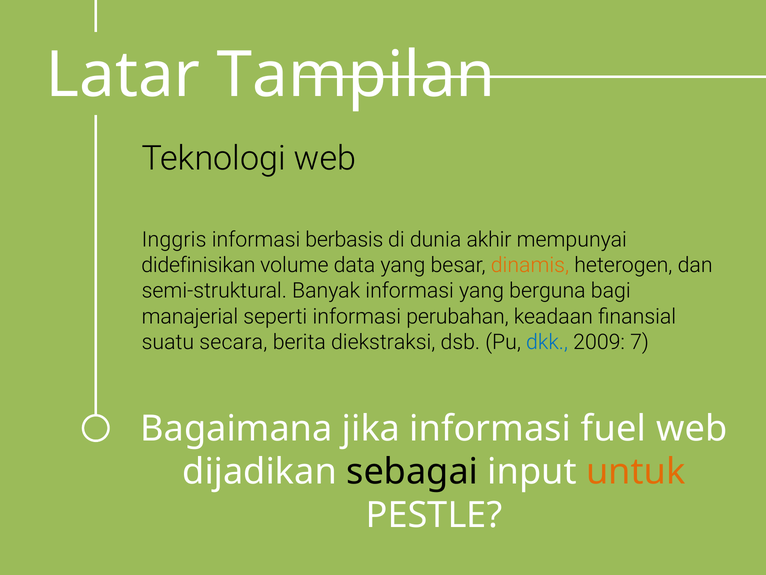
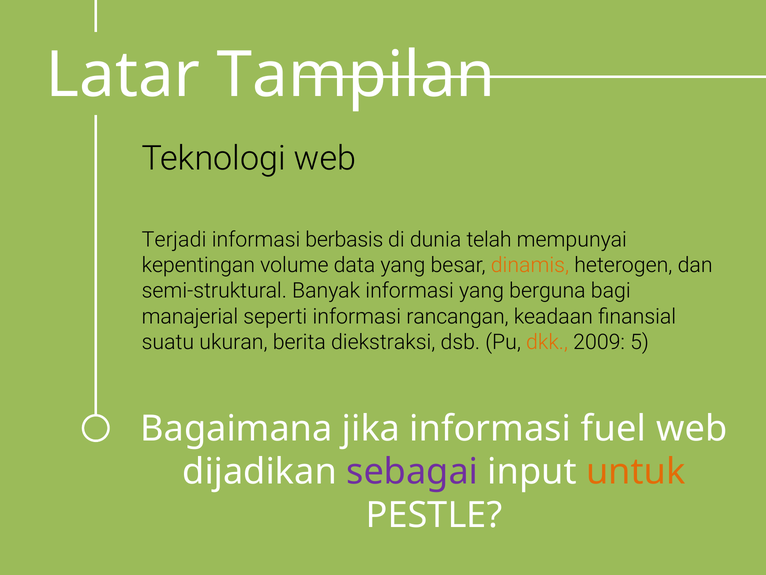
Inggris: Inggris -> Terjadi
akhir: akhir -> telah
didefinisikan: didefinisikan -> kepentingan
perubahan: perubahan -> rancangan
secara: secara -> ukuran
dkk colour: blue -> orange
7: 7 -> 5
sebagai colour: black -> purple
